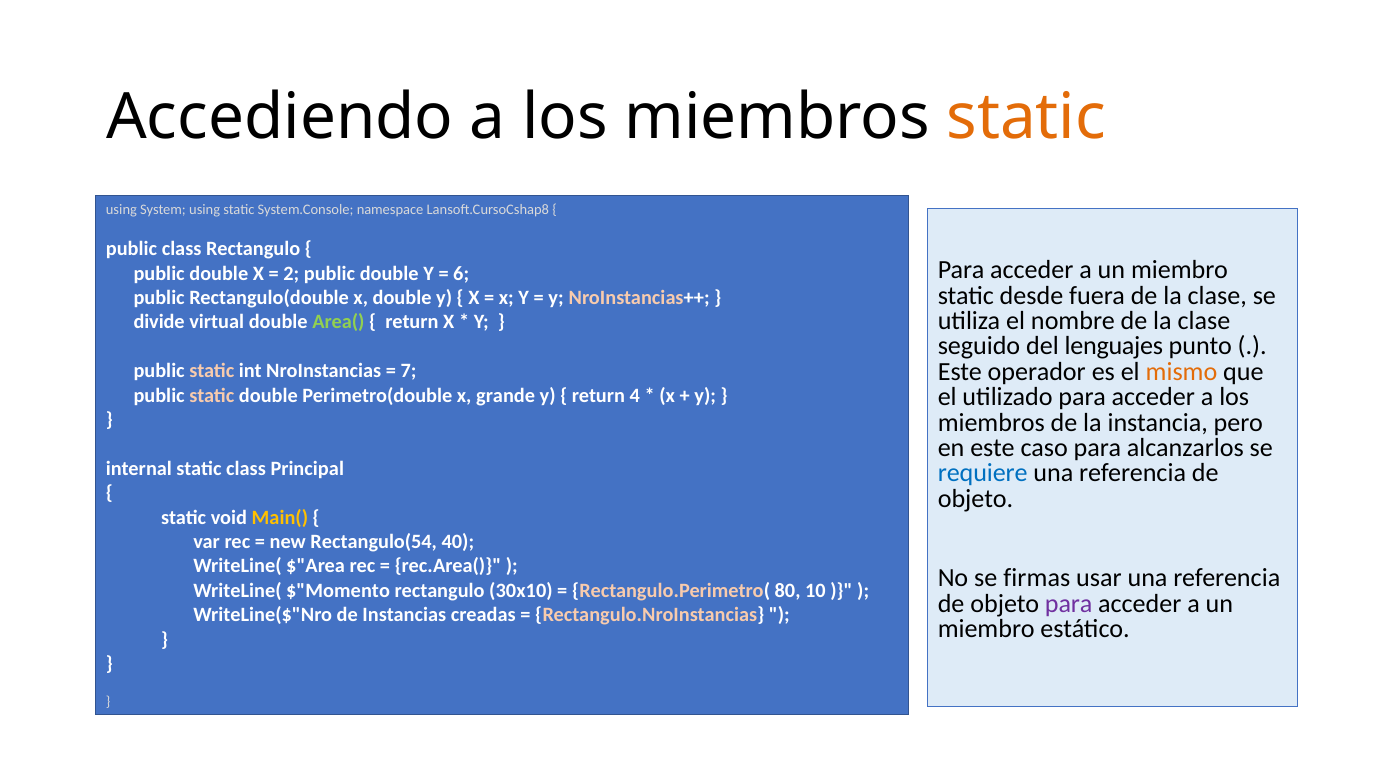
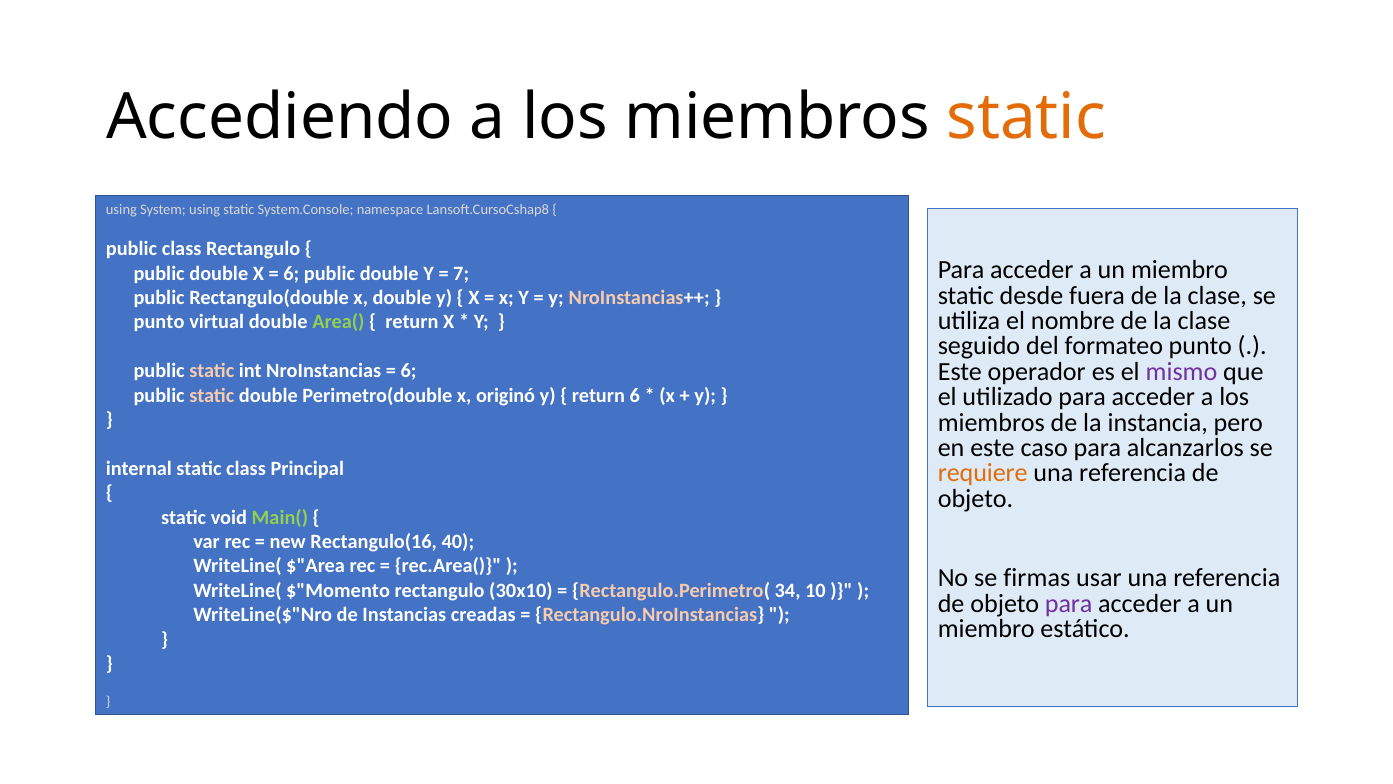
2 at (291, 273): 2 -> 6
6: 6 -> 7
divide at (159, 322): divide -> punto
lenguajes: lenguajes -> formateo
mismo colour: orange -> purple
7 at (409, 371): 7 -> 6
grande: grande -> originó
return 4: 4 -> 6
requiere colour: blue -> orange
Main( colour: yellow -> light green
Rectangulo(54: Rectangulo(54 -> Rectangulo(16
80: 80 -> 34
